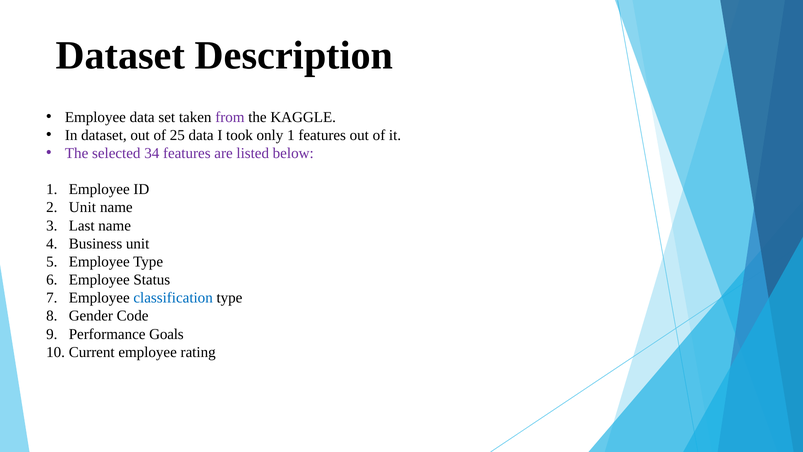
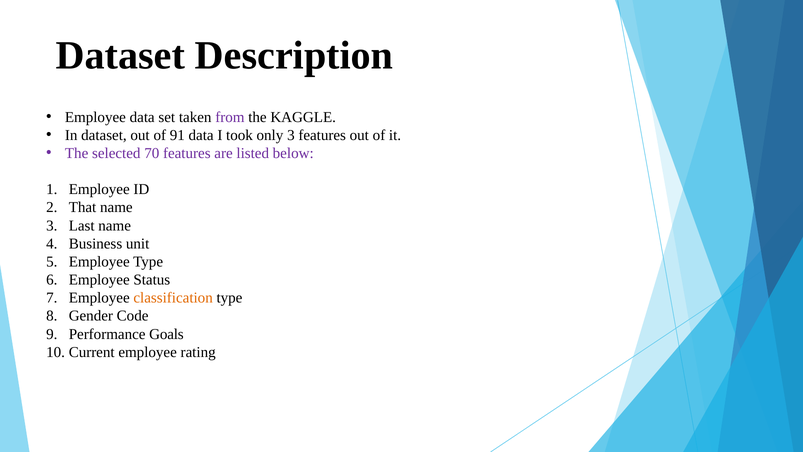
25: 25 -> 91
only 1: 1 -> 3
34: 34 -> 70
Unit at (82, 207): Unit -> That
classification colour: blue -> orange
